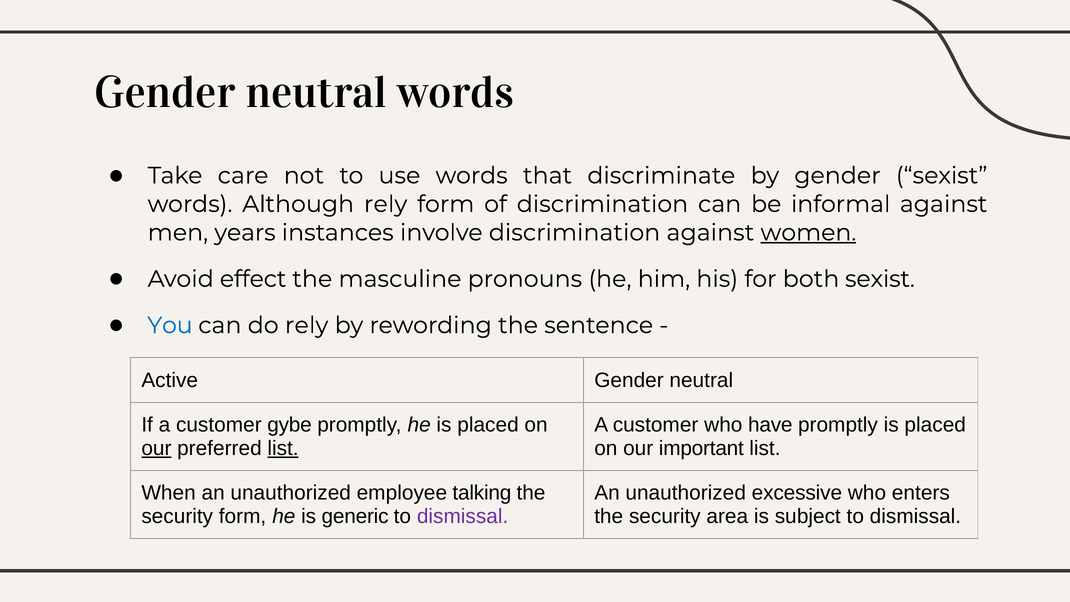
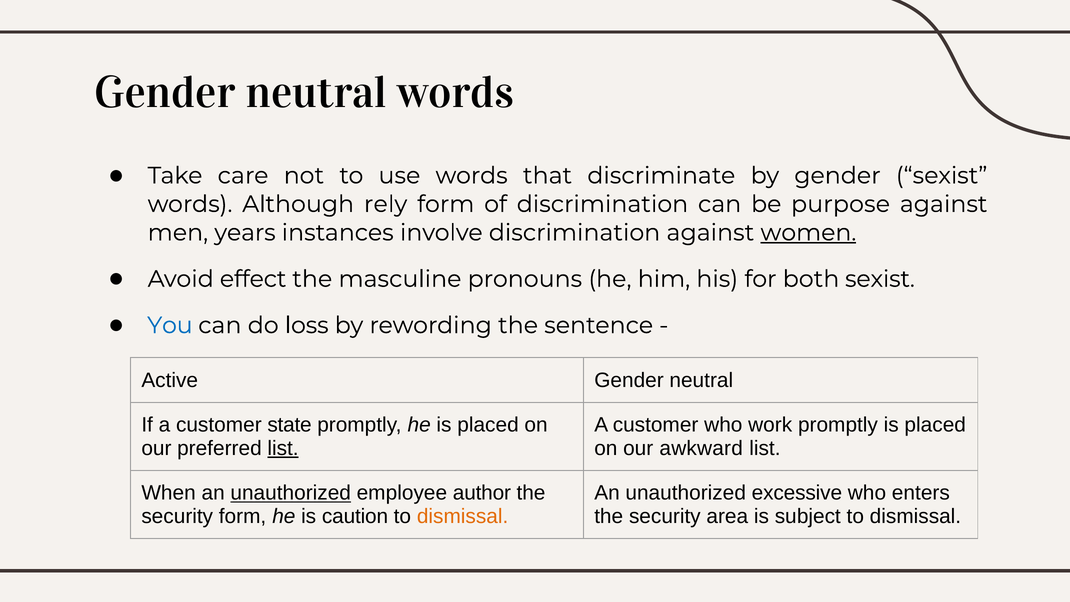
informal: informal -> purpose
do rely: rely -> loss
gybe: gybe -> state
have: have -> work
our at (156, 448) underline: present -> none
important: important -> awkward
unauthorized at (291, 493) underline: none -> present
talking: talking -> author
generic: generic -> caution
dismissal at (463, 516) colour: purple -> orange
